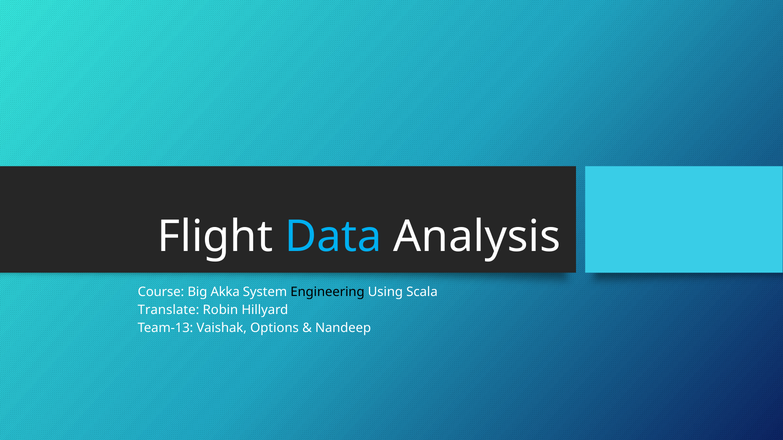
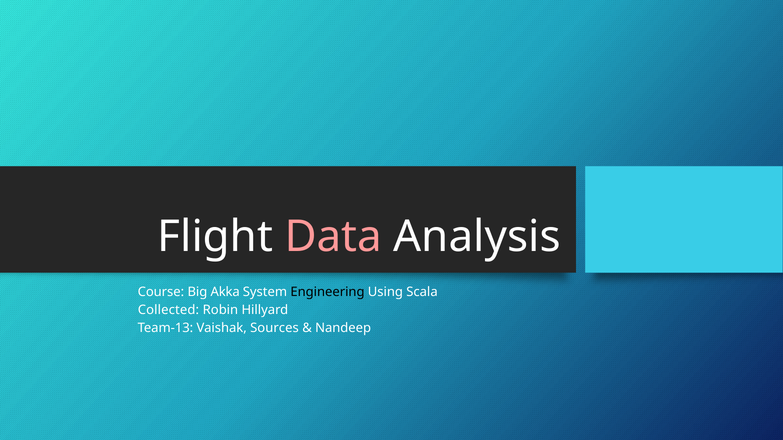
Data colour: light blue -> pink
Translate: Translate -> Collected
Options: Options -> Sources
